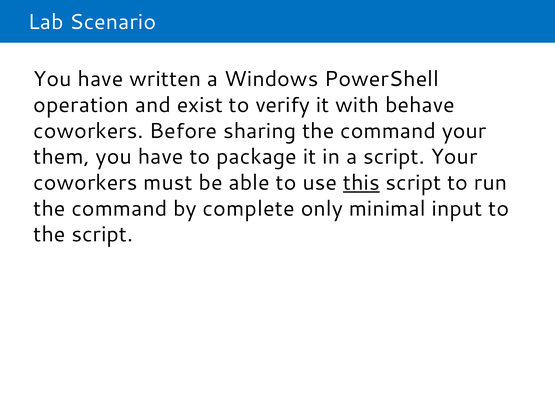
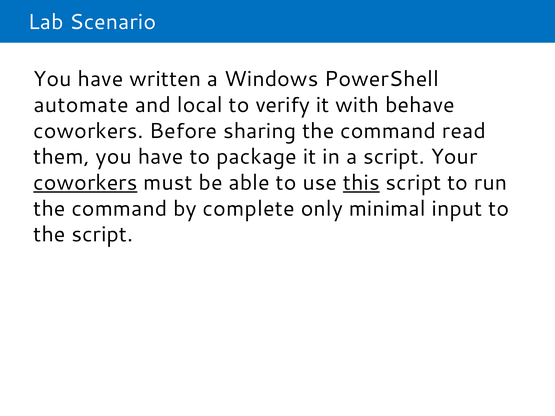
operation: operation -> automate
exist: exist -> local
command your: your -> read
coworkers at (85, 183) underline: none -> present
